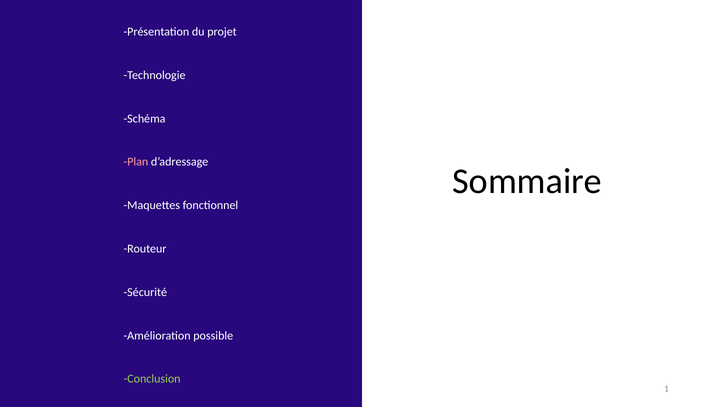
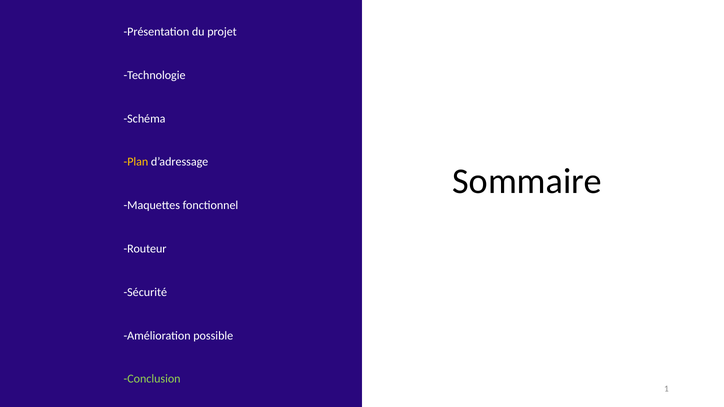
Plan colour: pink -> yellow
